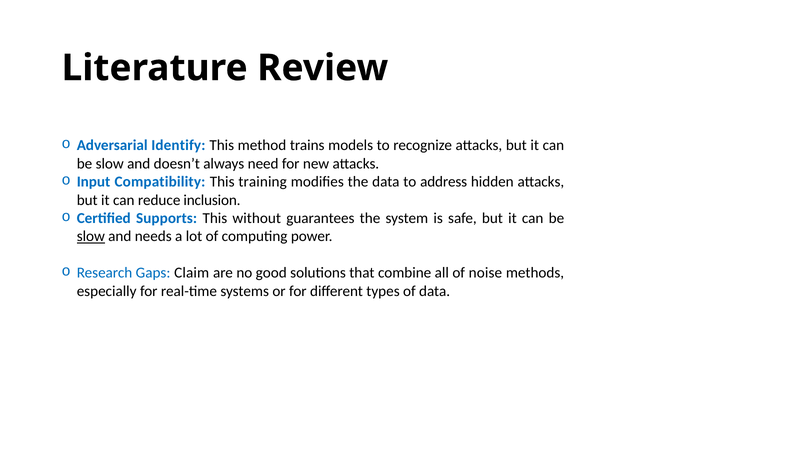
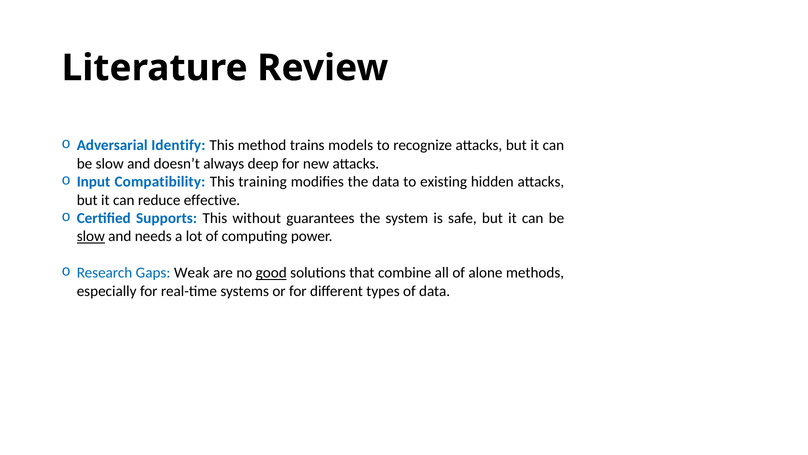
need: need -> deep
address: address -> existing
inclusion: inclusion -> effective
Claim: Claim -> Weak
good underline: none -> present
noise: noise -> alone
